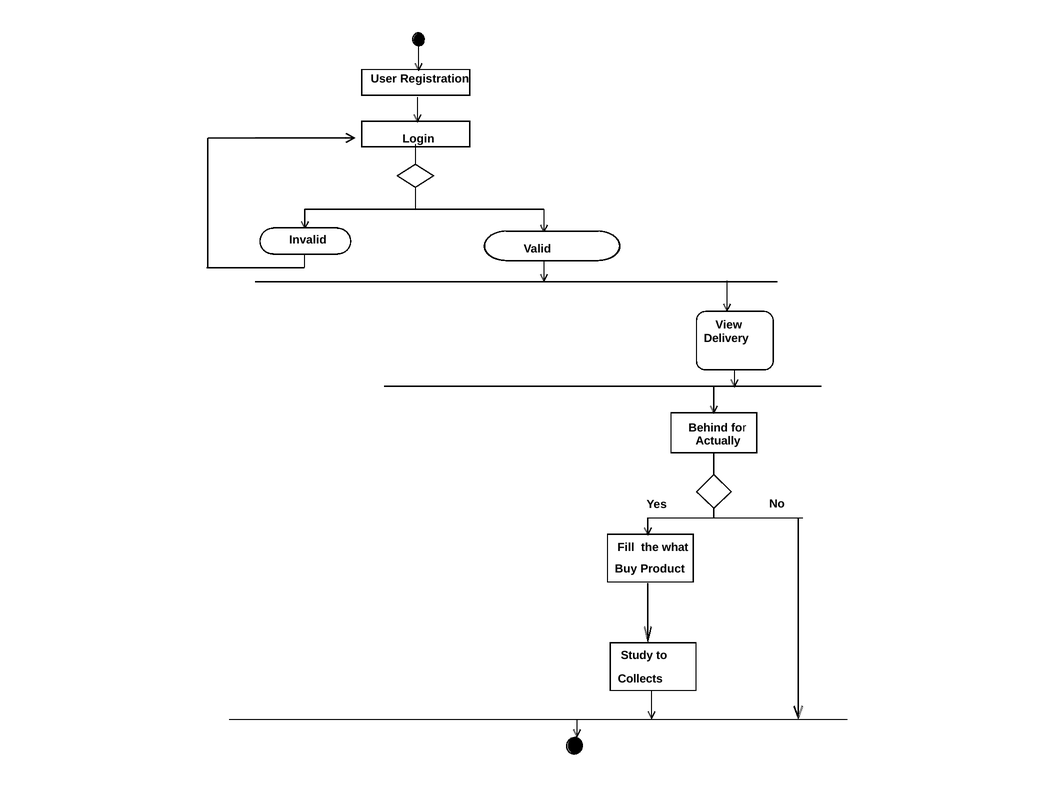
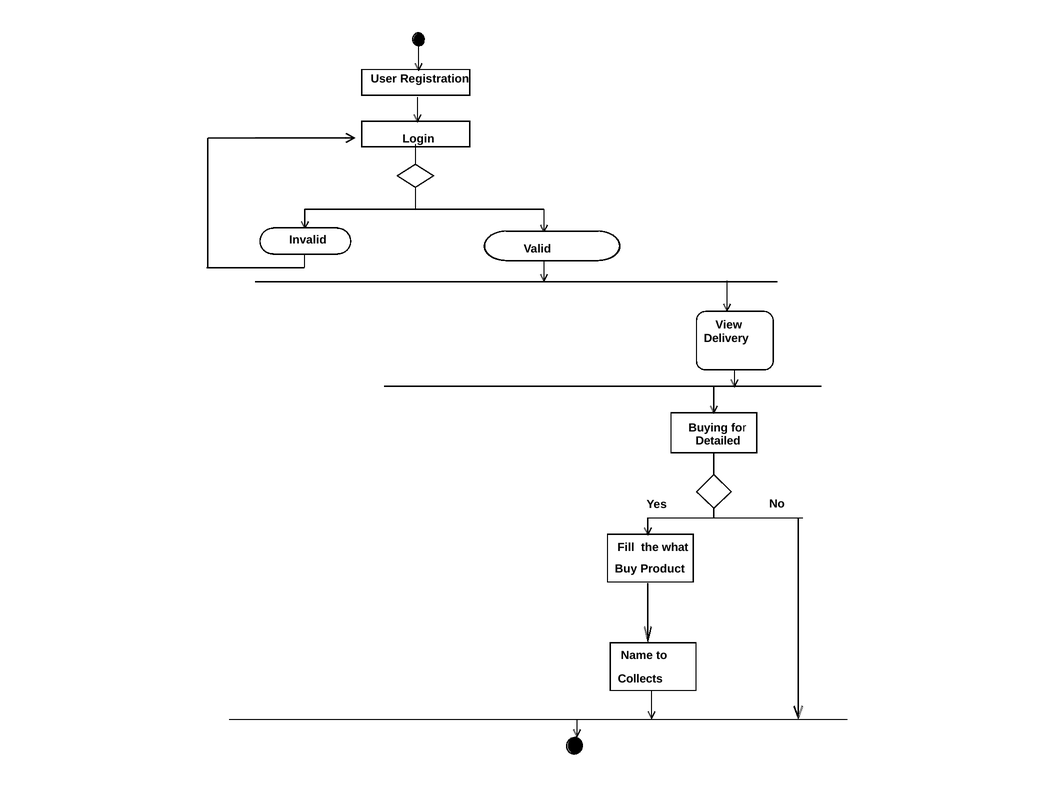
Behind: Behind -> Buying
Actually: Actually -> Detailed
Study: Study -> Name
